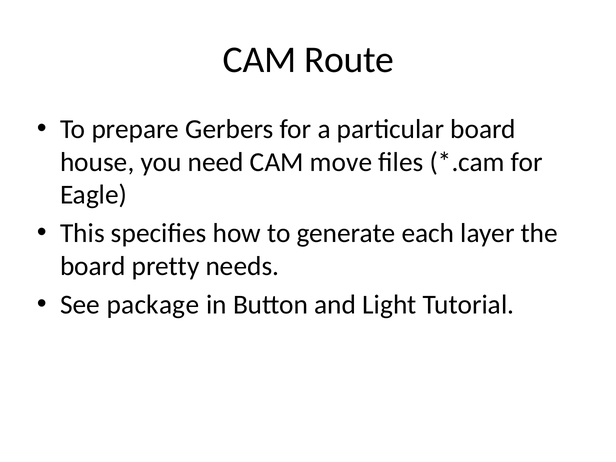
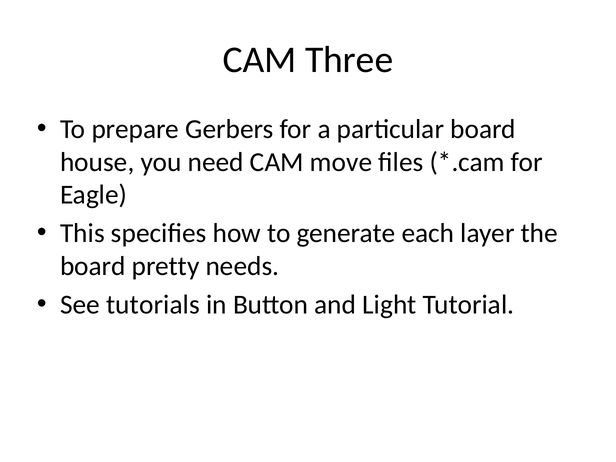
Route: Route -> Three
package: package -> tutorials
